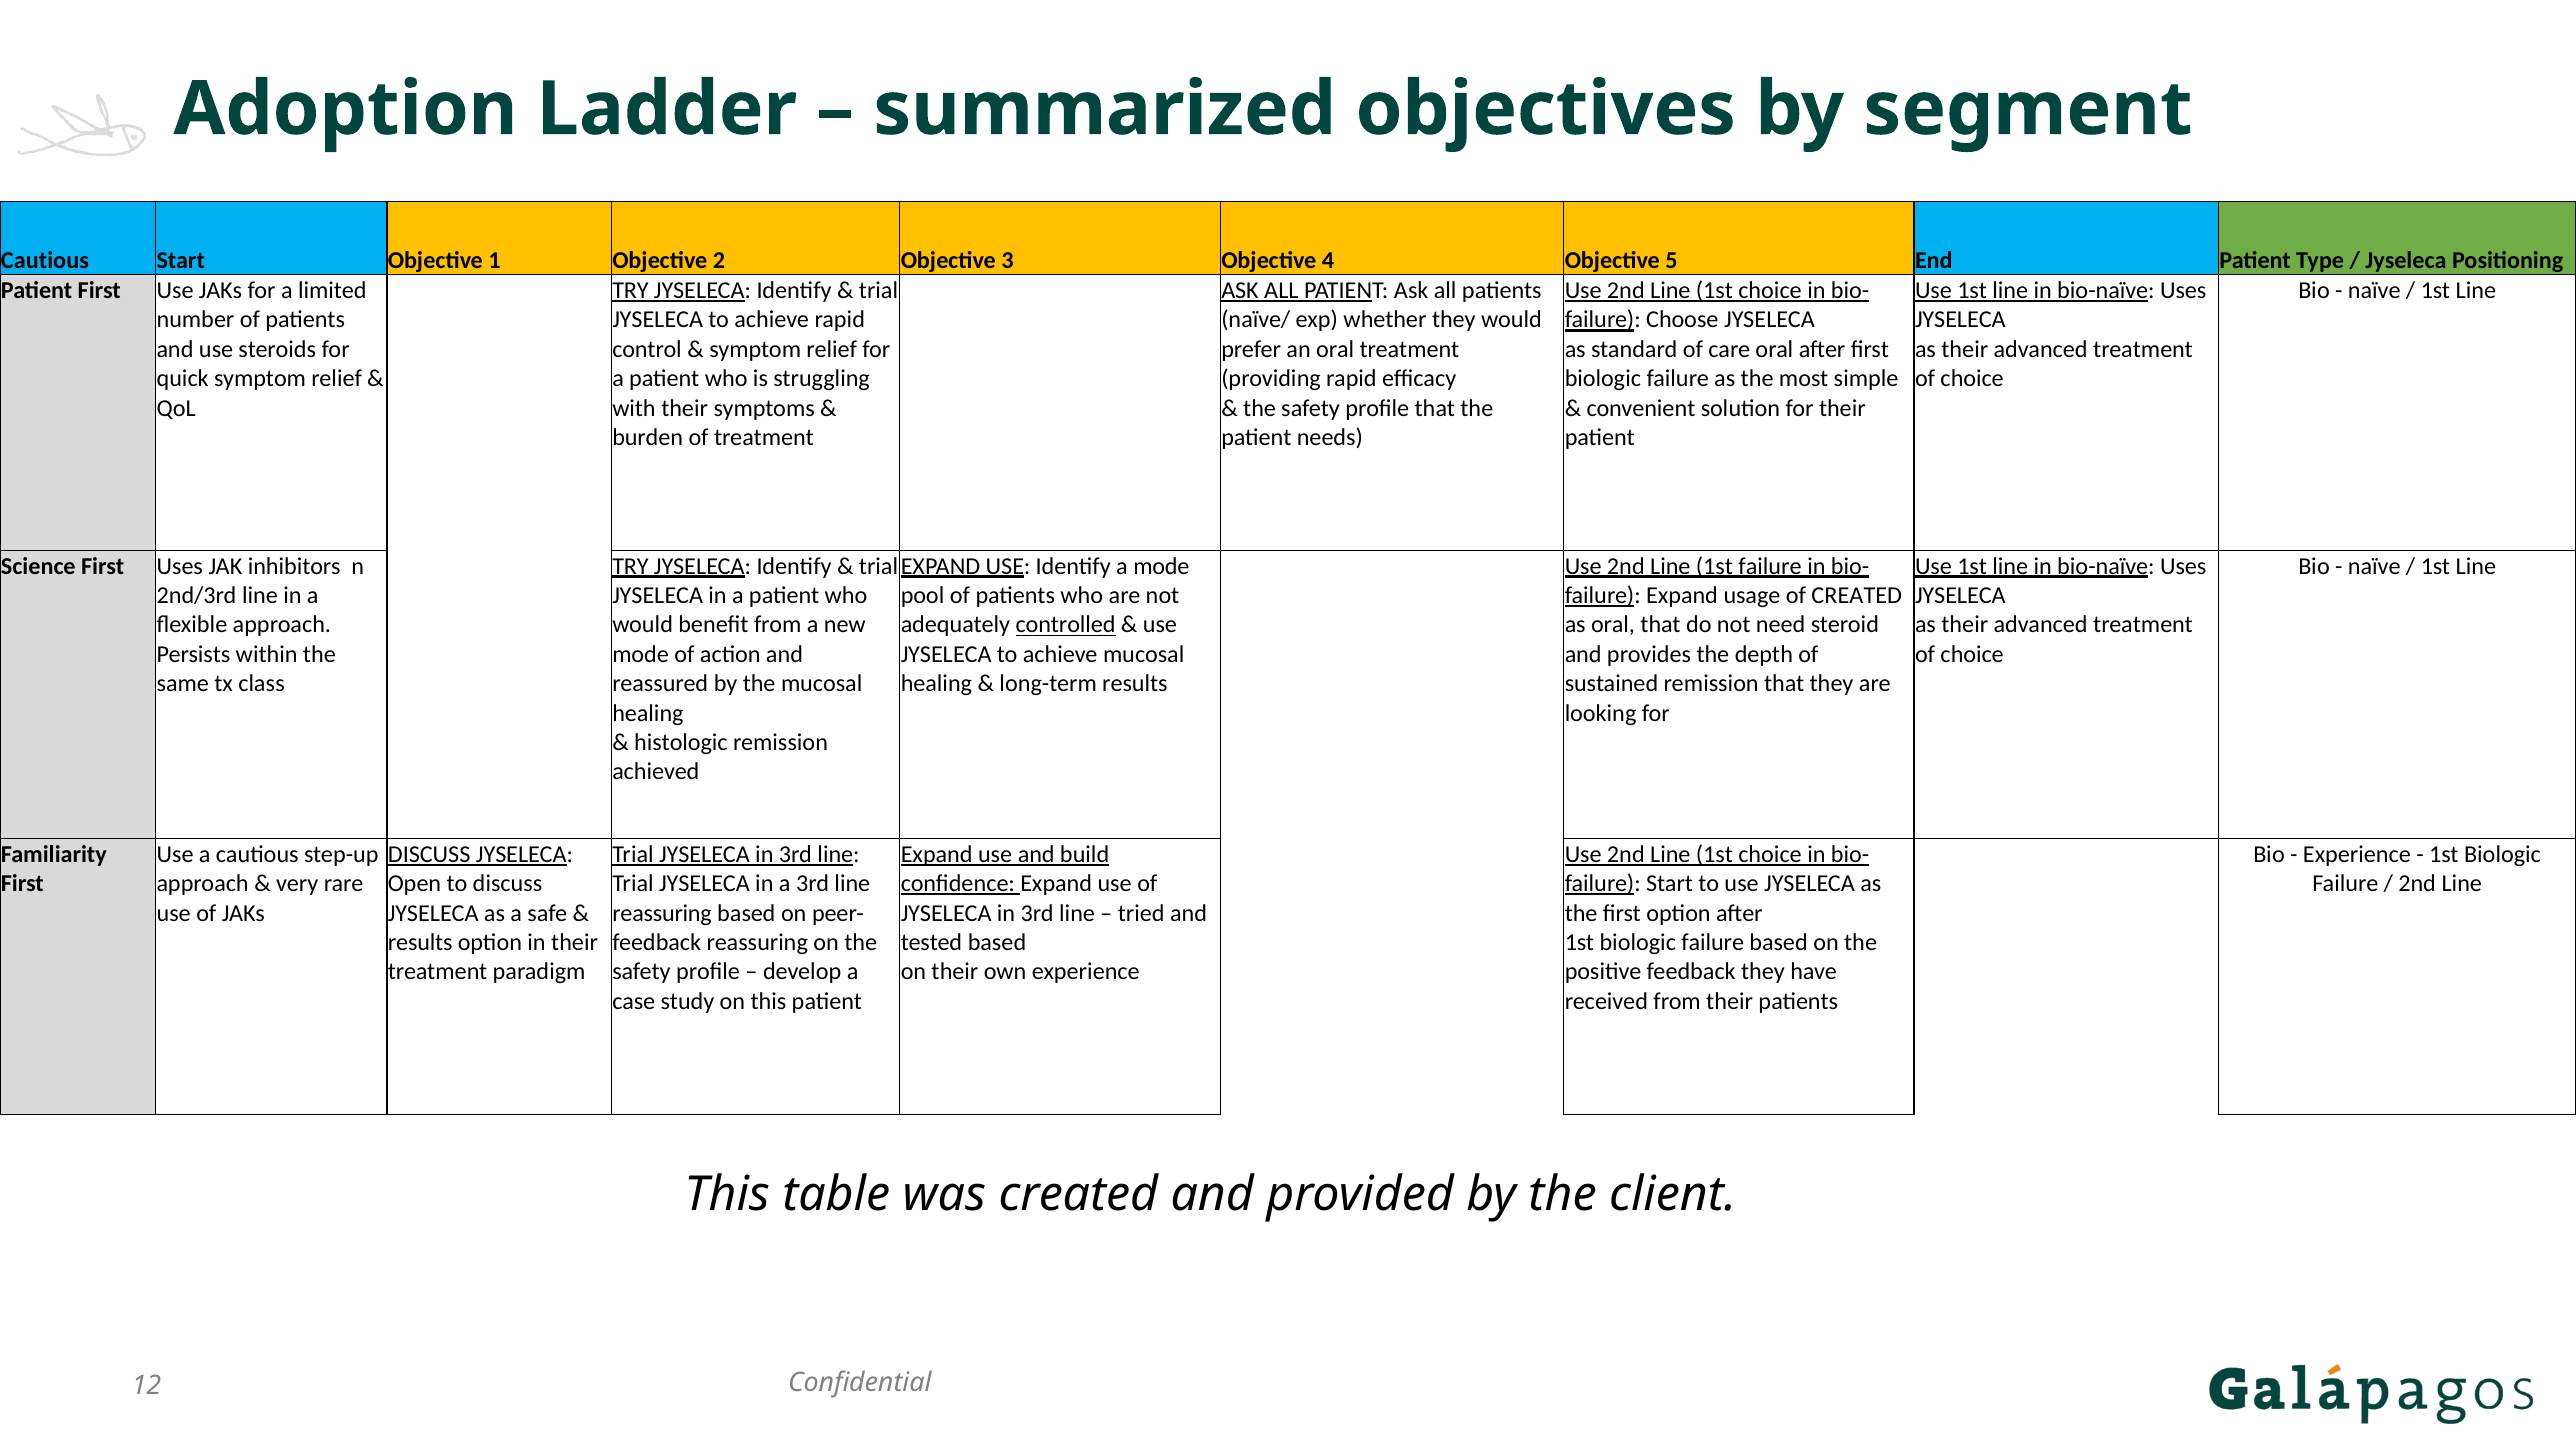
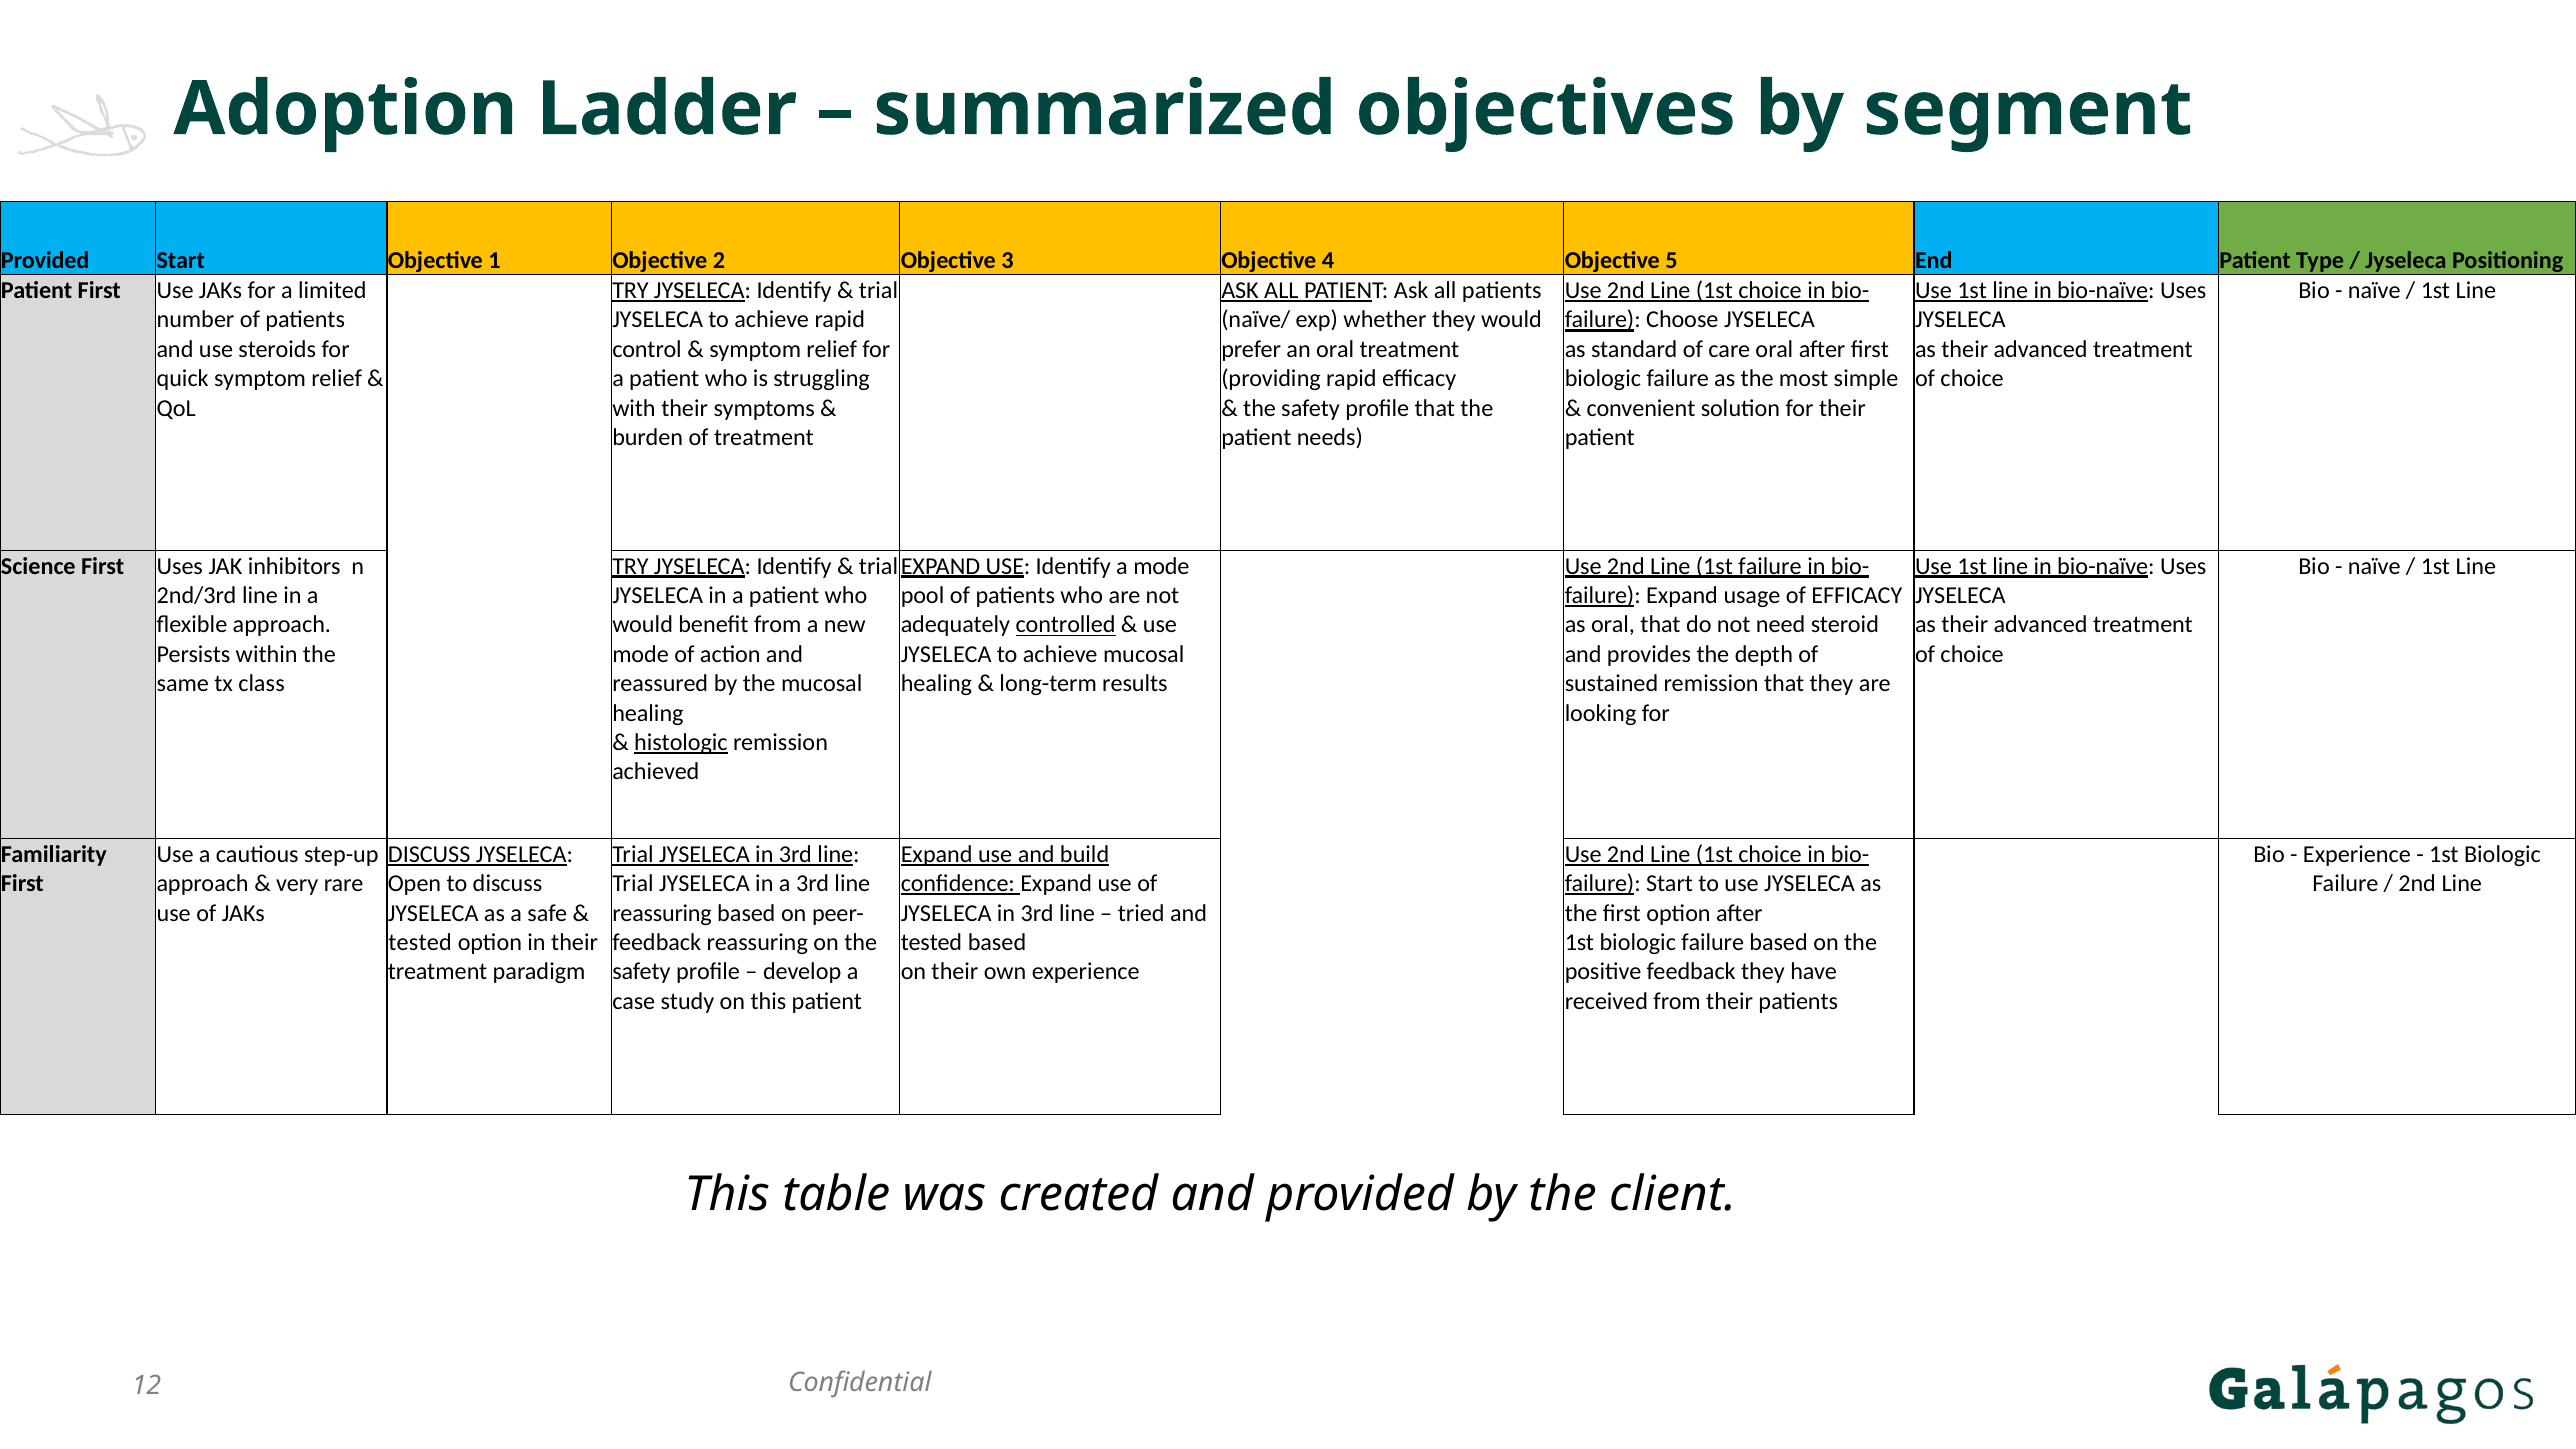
Cautious at (45, 260): Cautious -> Provided
of CREATED: CREATED -> EFFICACY
histologic underline: none -> present
results at (420, 943): results -> tested
